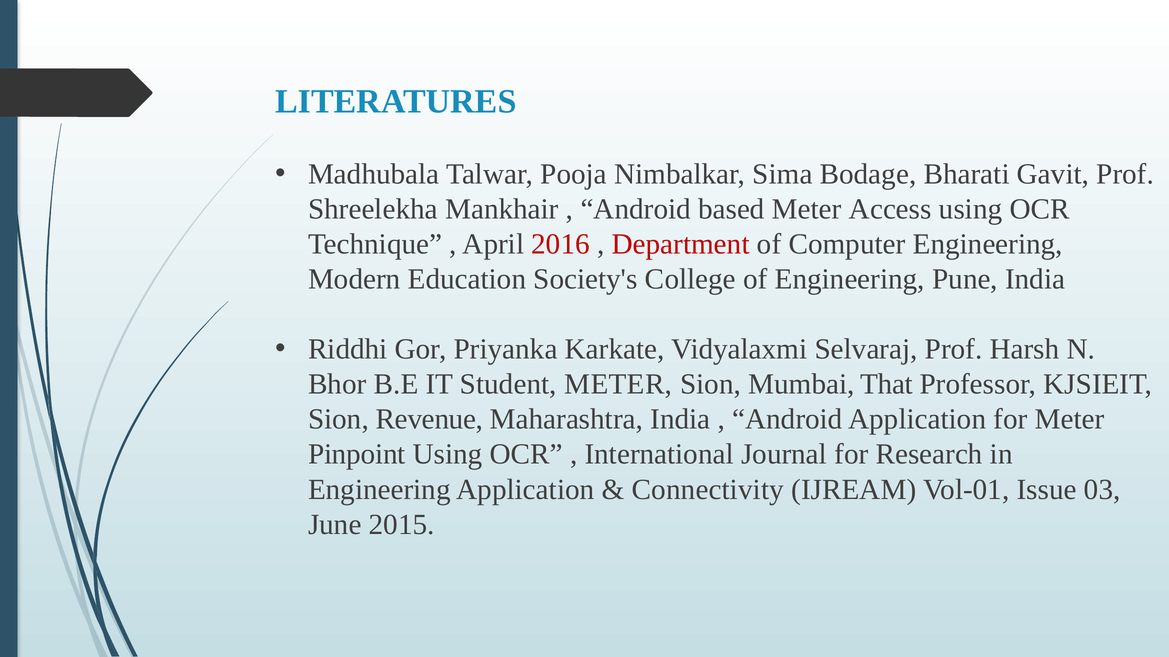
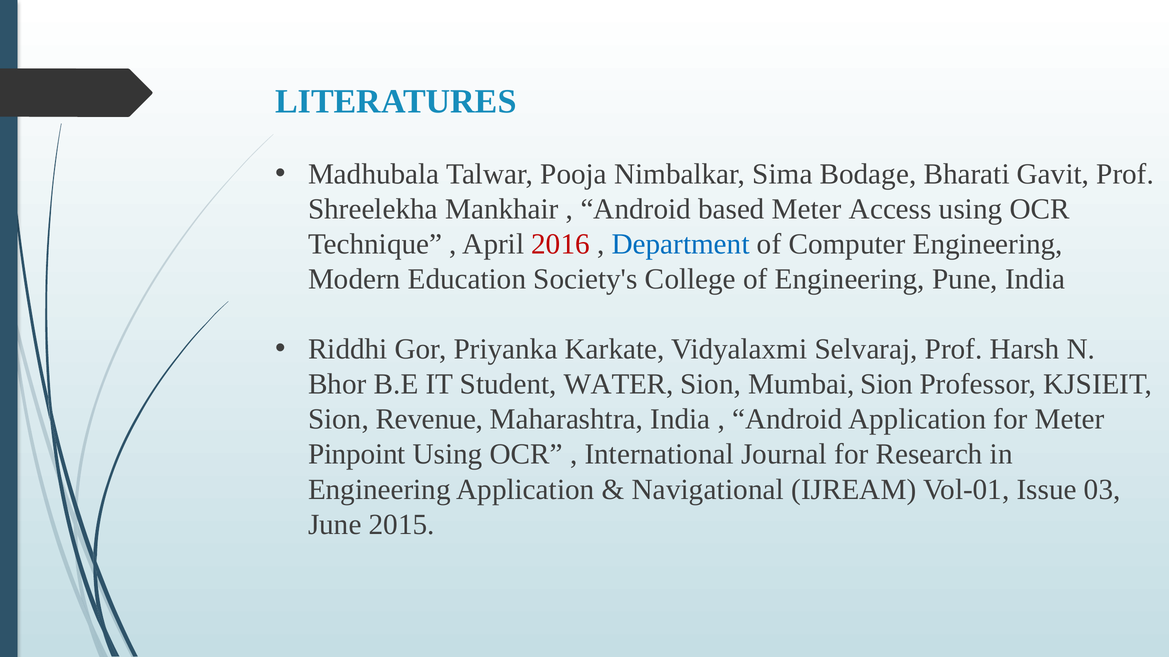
Department colour: red -> blue
Student METER: METER -> WATER
Mumbai That: That -> Sion
Connectivity: Connectivity -> Navigational
